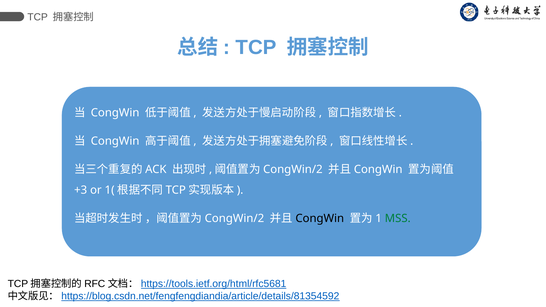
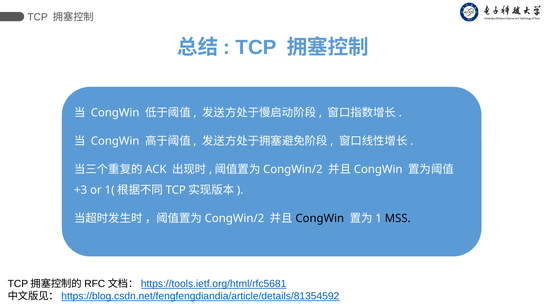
MSS colour: green -> black
